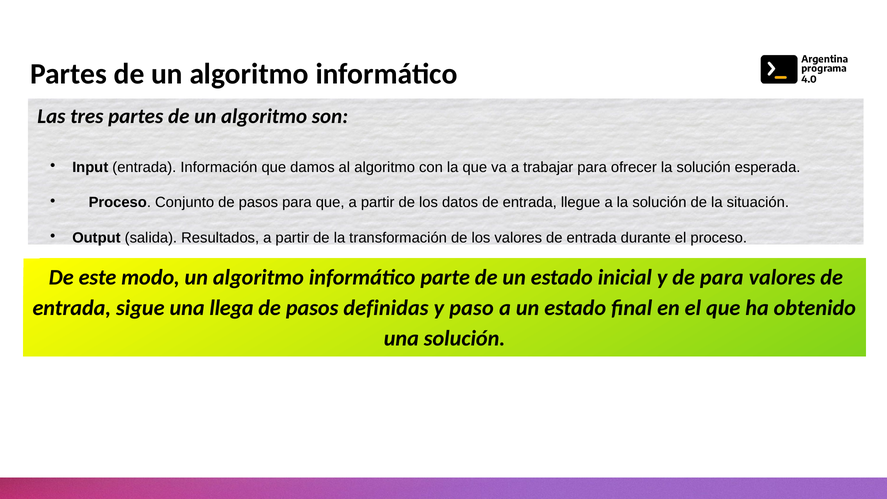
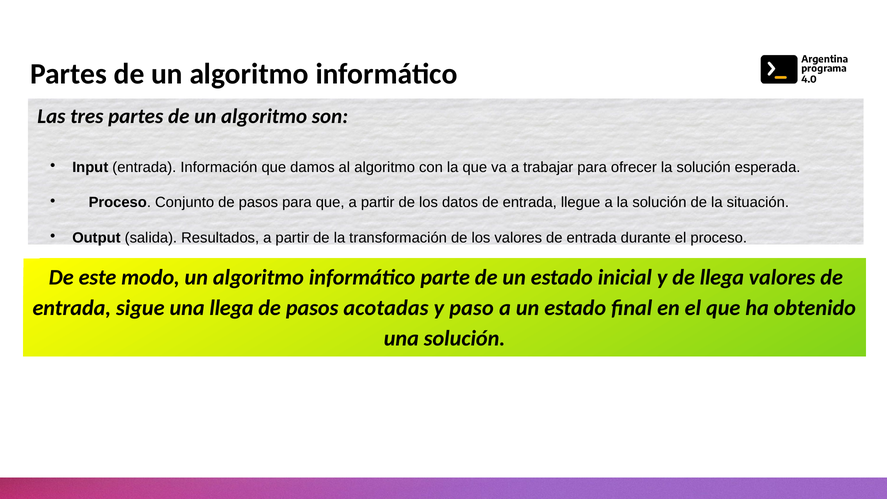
de para: para -> llega
definidas: definidas -> acotadas
